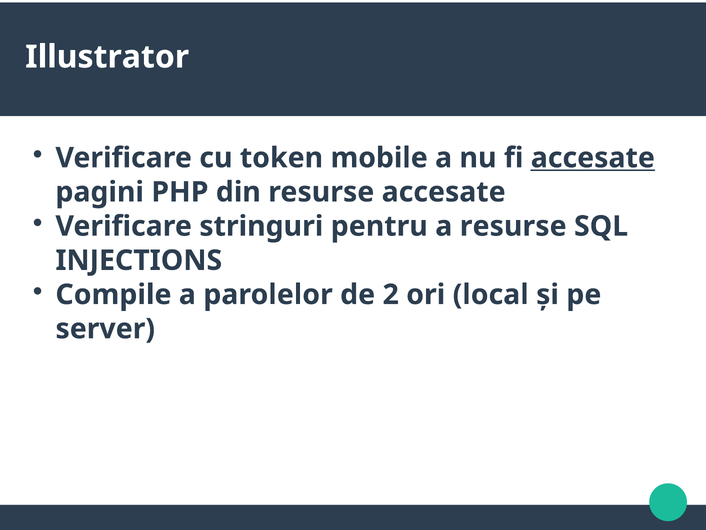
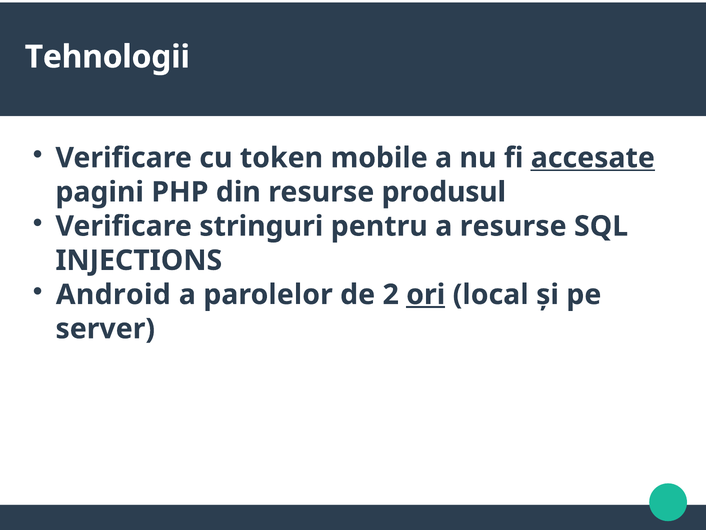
Illustrator: Illustrator -> Tehnologii
resurse accesate: accesate -> produsul
Compile: Compile -> Android
ori underline: none -> present
